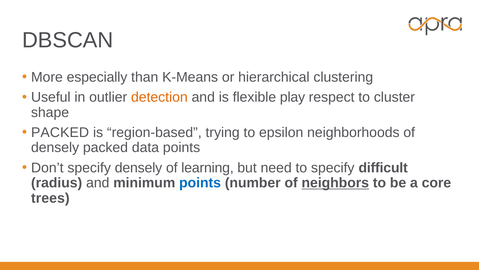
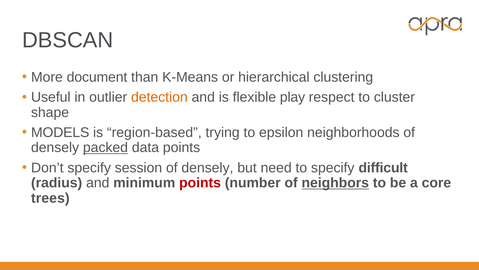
especially: especially -> document
PACKED at (60, 132): PACKED -> MODELS
packed at (105, 147) underline: none -> present
specify densely: densely -> session
learning at (208, 167): learning -> densely
points at (200, 183) colour: blue -> red
